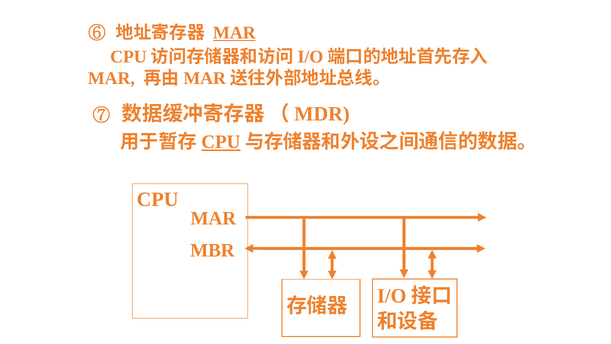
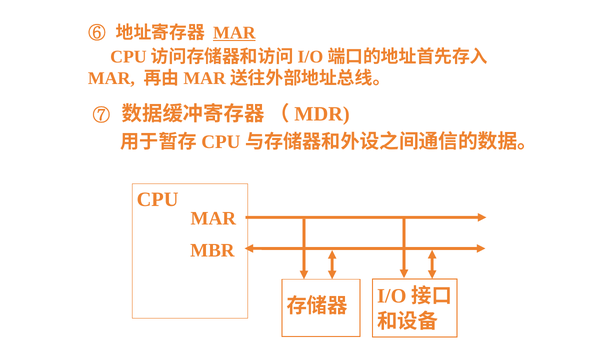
CPU at (221, 142) underline: present -> none
